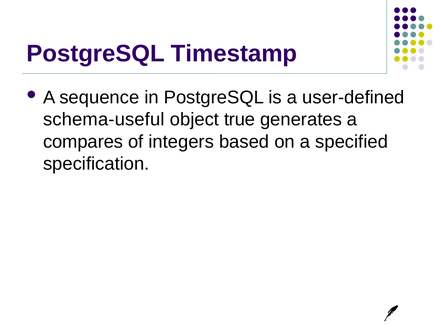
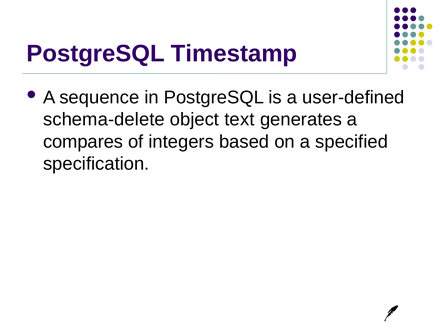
schema-useful: schema-useful -> schema-delete
true: true -> text
